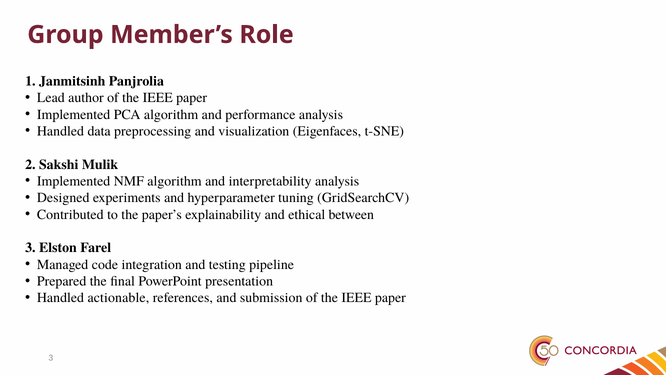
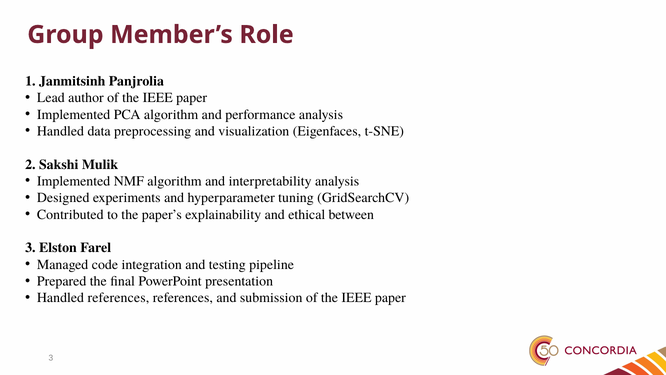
Handled actionable: actionable -> references
